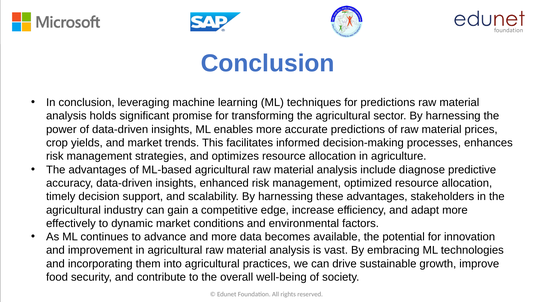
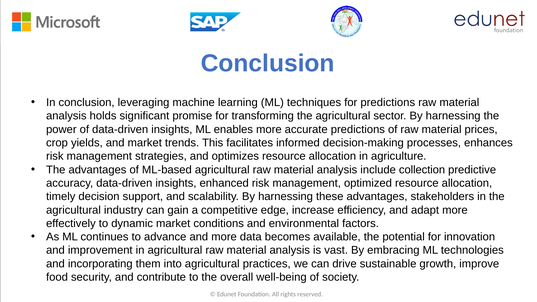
diagnose: diagnose -> collection
